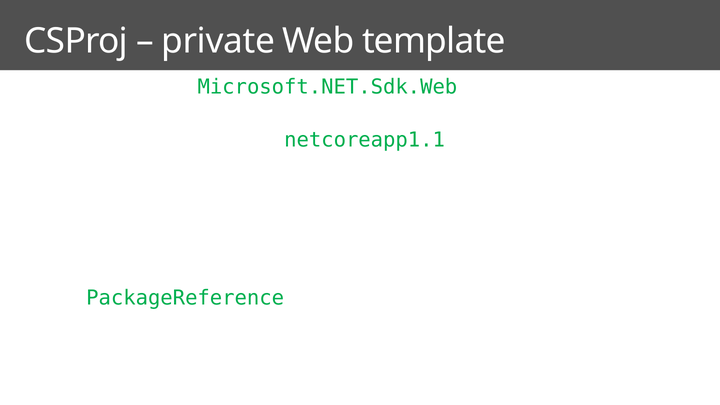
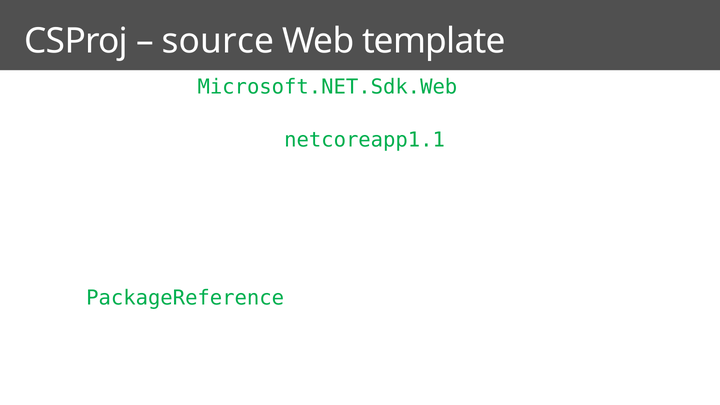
private: private -> source
